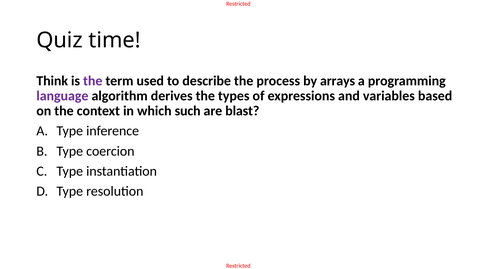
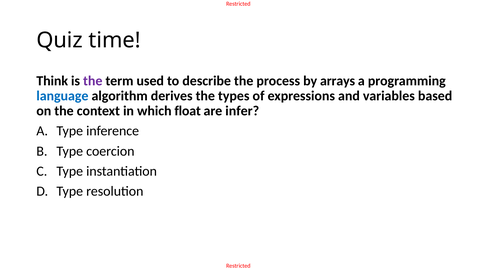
language colour: purple -> blue
such: such -> float
blast: blast -> infer
